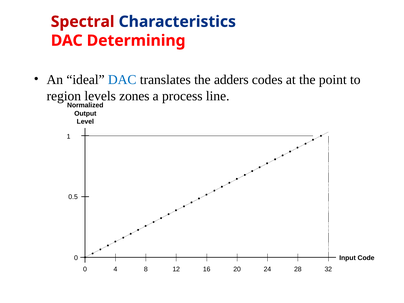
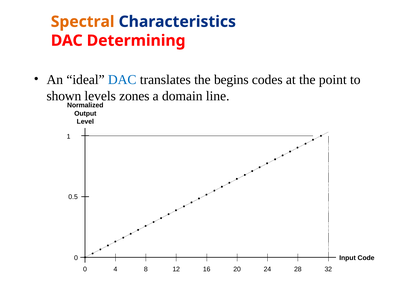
Spectral colour: red -> orange
adders: adders -> begins
region: region -> shown
process: process -> domain
